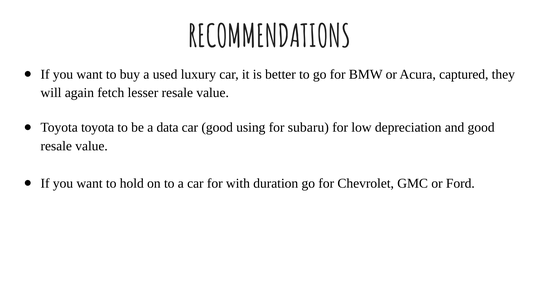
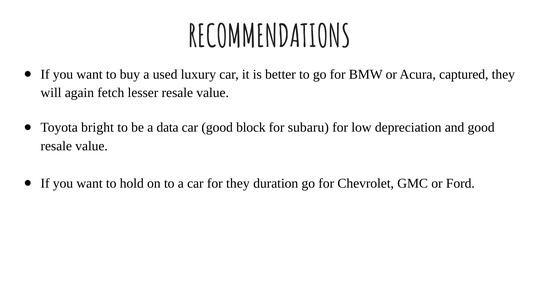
Toyota toyota: toyota -> bright
using: using -> block
for with: with -> they
